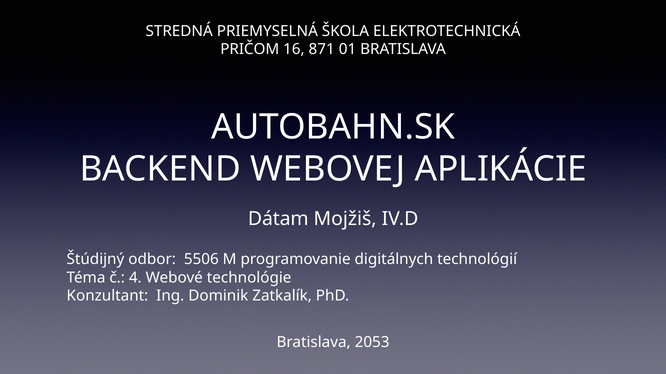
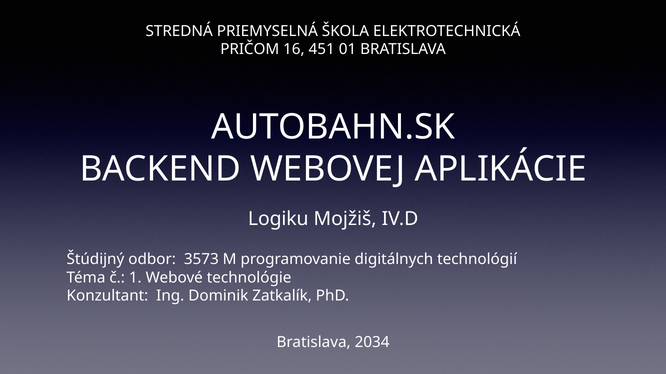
871: 871 -> 451
Dátam: Dátam -> Logiku
5506: 5506 -> 3573
4: 4 -> 1
2053: 2053 -> 2034
